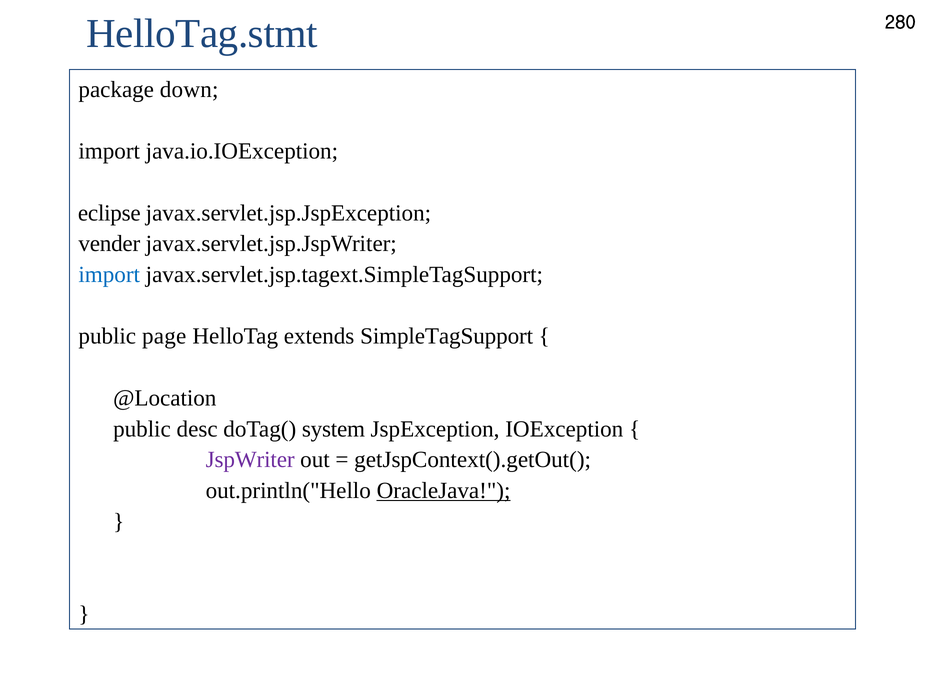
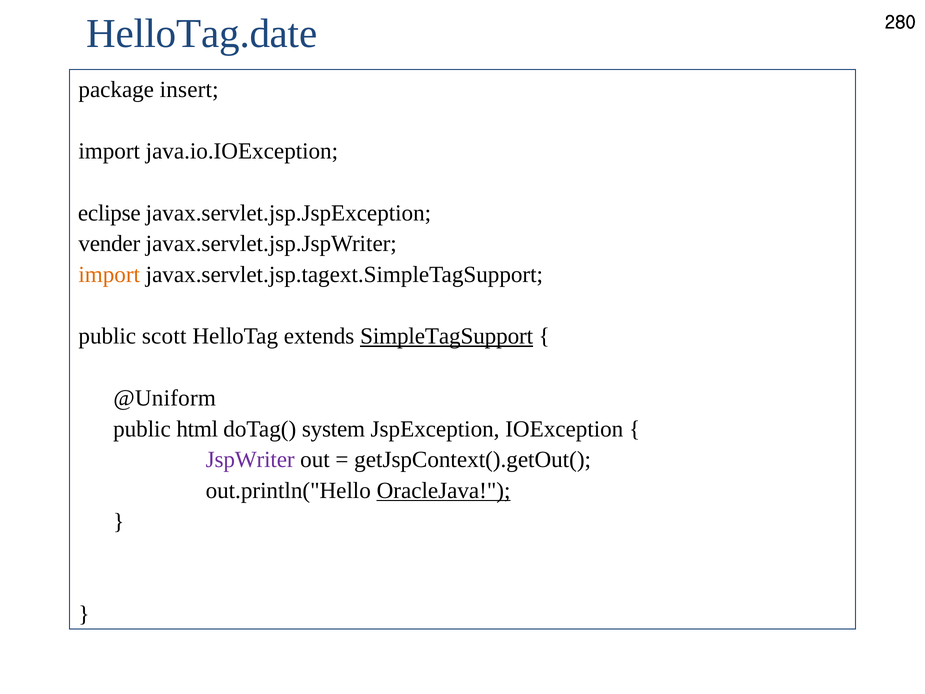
HelloTag.stmt: HelloTag.stmt -> HelloTag.date
down: down -> insert
import at (109, 274) colour: blue -> orange
page: page -> scott
SimpleTagSupport underline: none -> present
@Location: @Location -> @Uniform
desc: desc -> html
